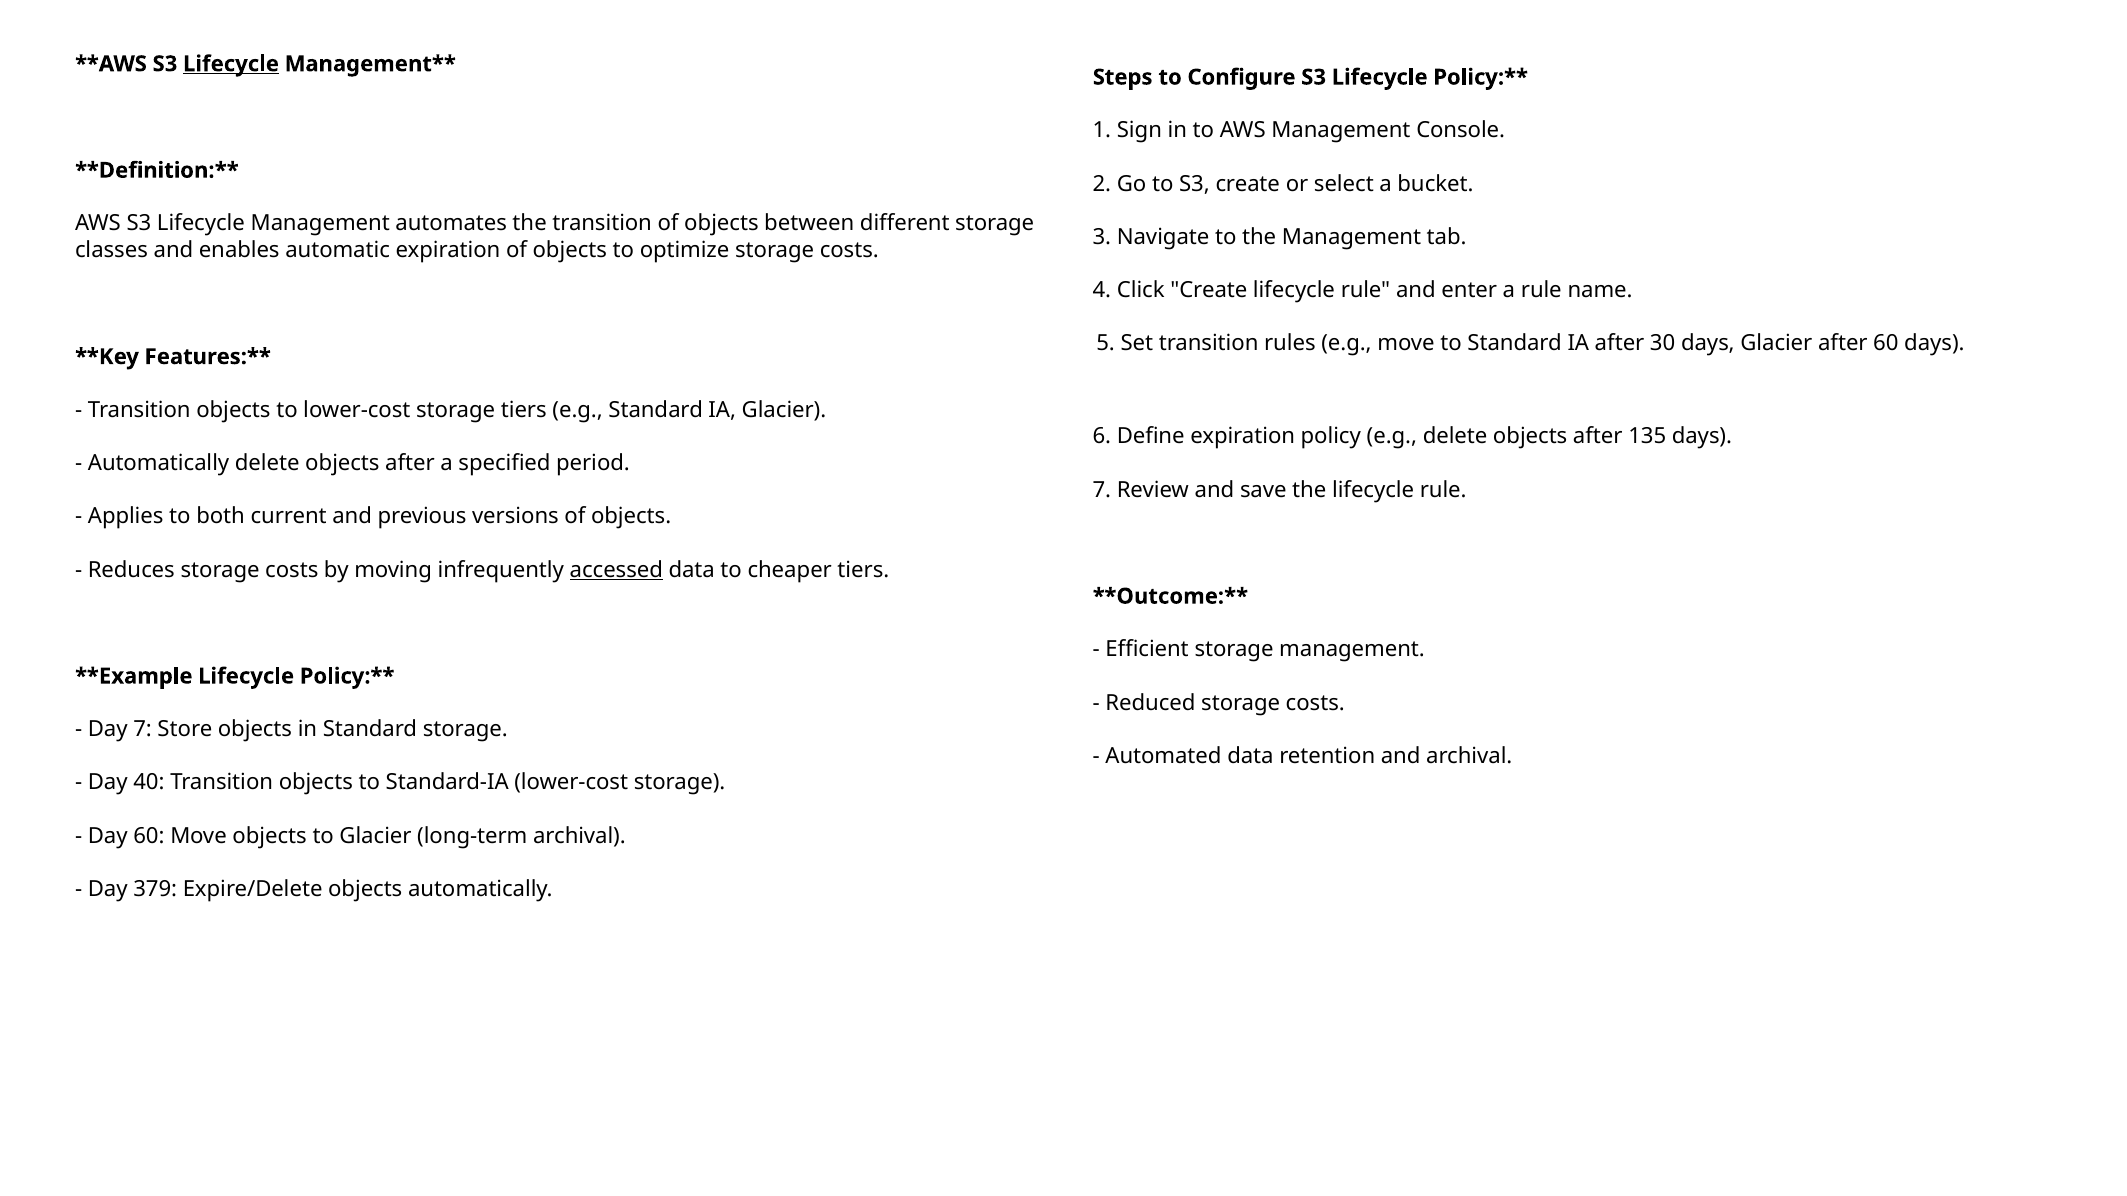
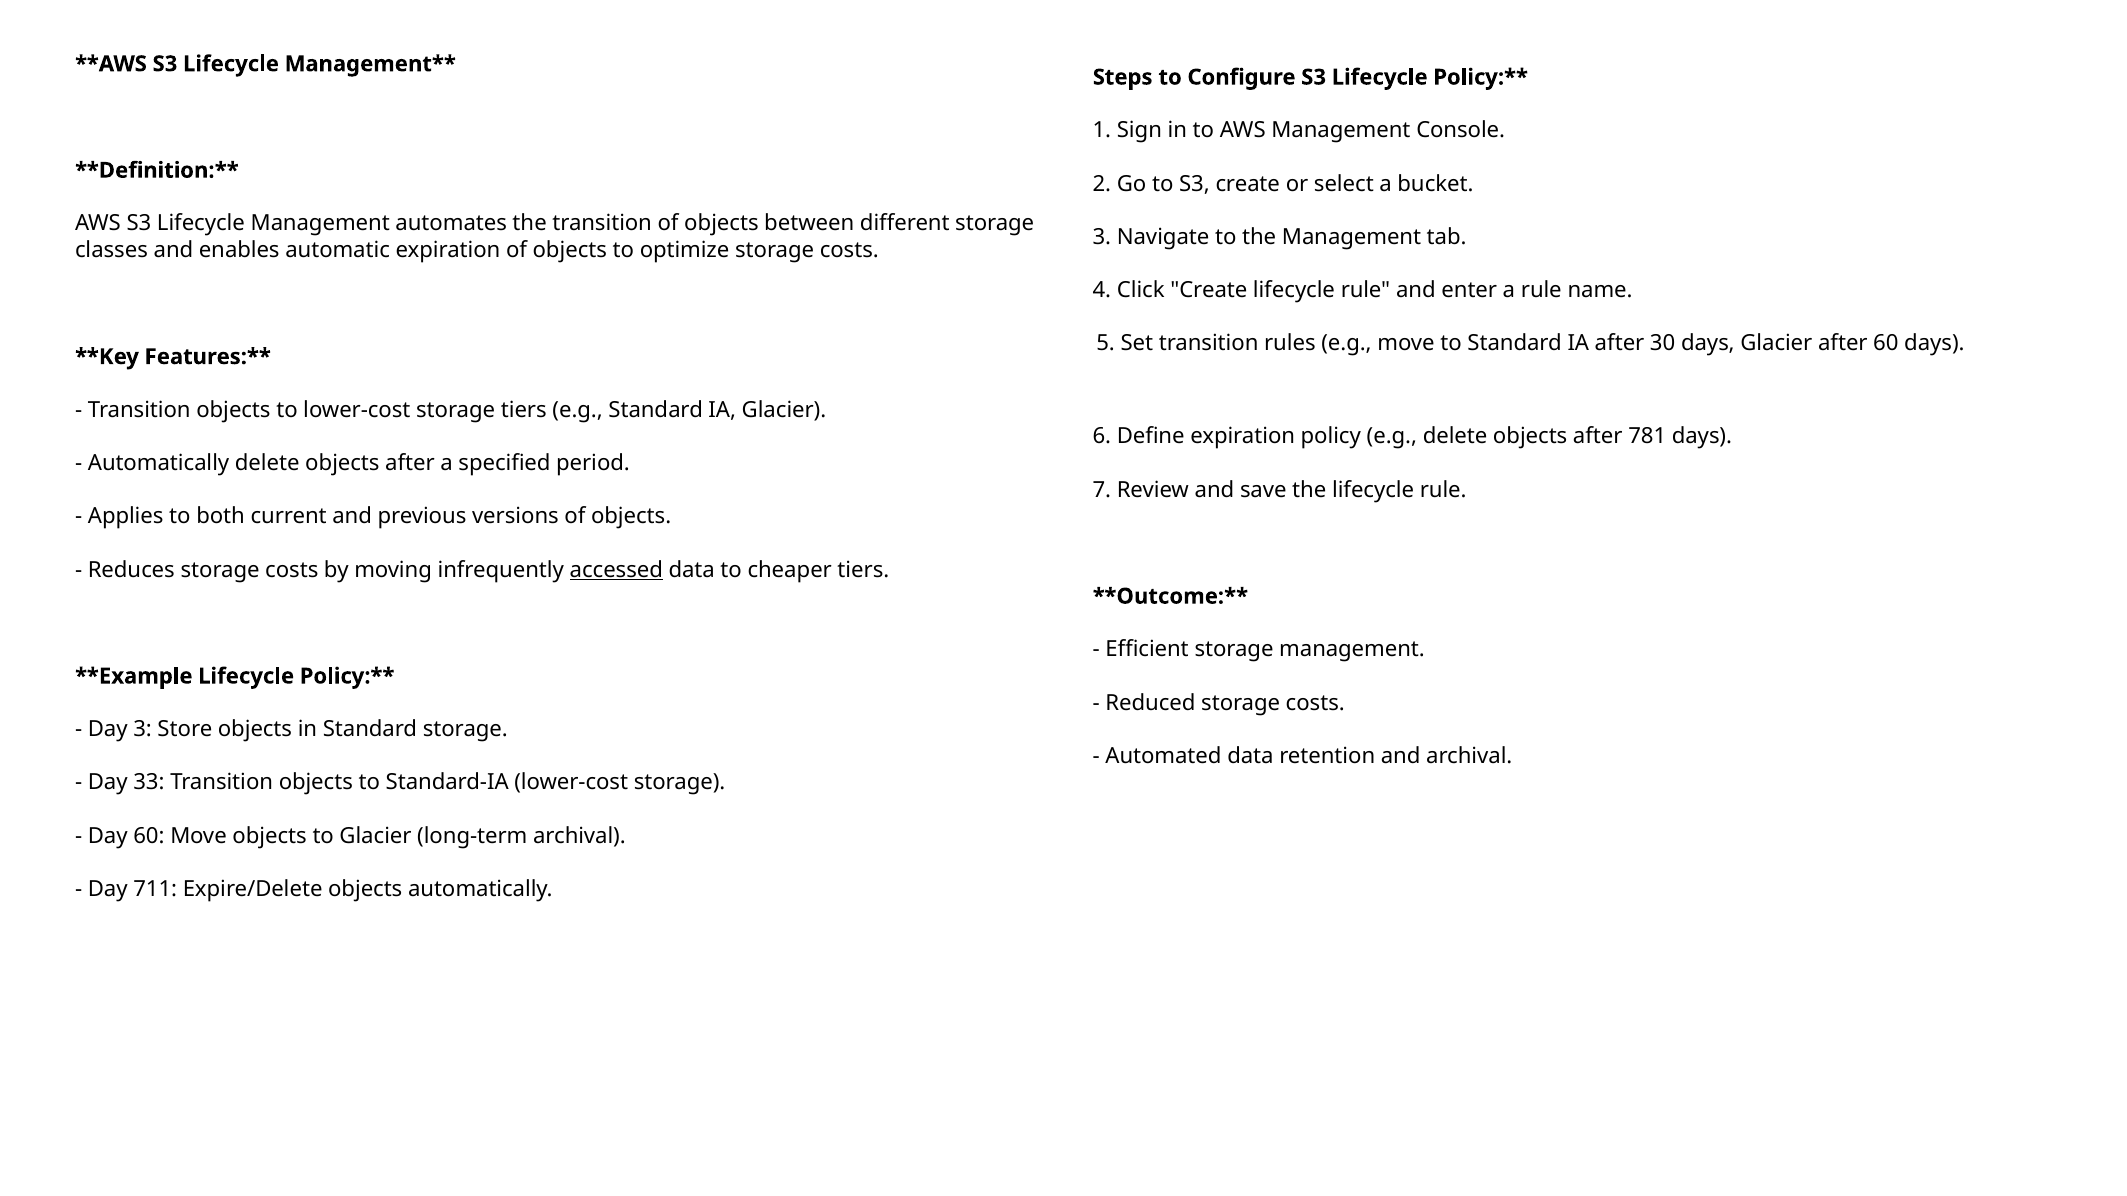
Lifecycle at (231, 64) underline: present -> none
135: 135 -> 781
Day 7: 7 -> 3
40: 40 -> 33
379: 379 -> 711
